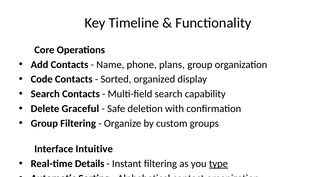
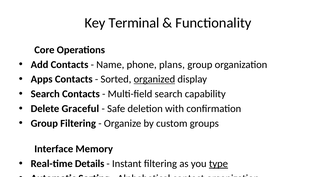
Timeline: Timeline -> Terminal
Code: Code -> Apps
organized underline: none -> present
Intuitive: Intuitive -> Memory
